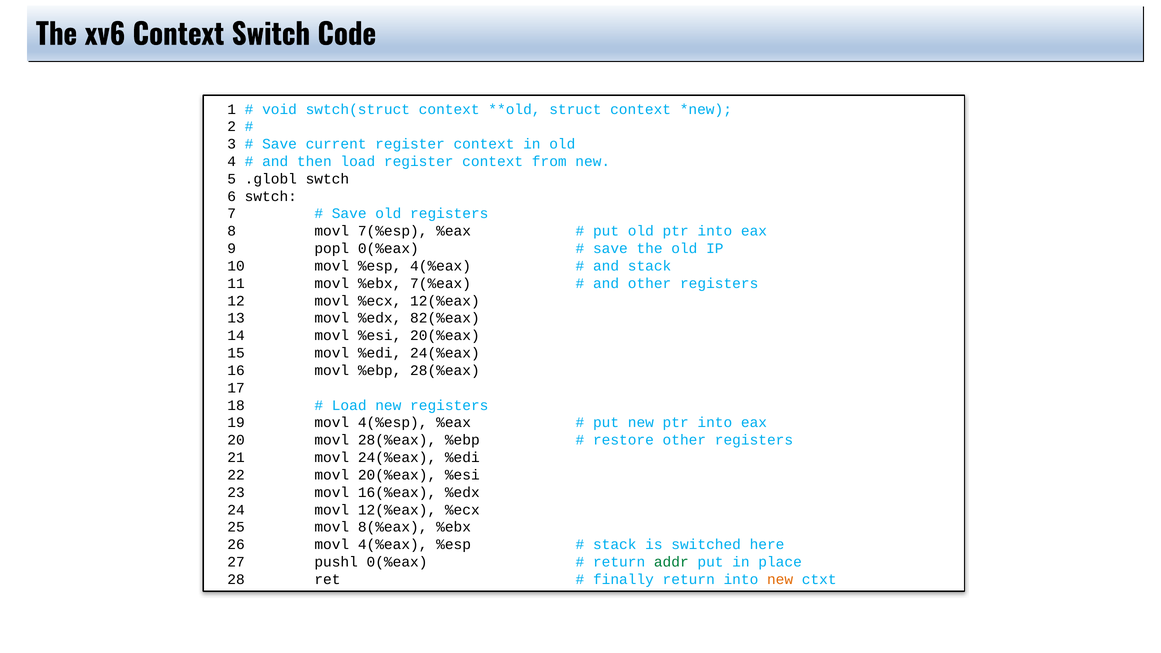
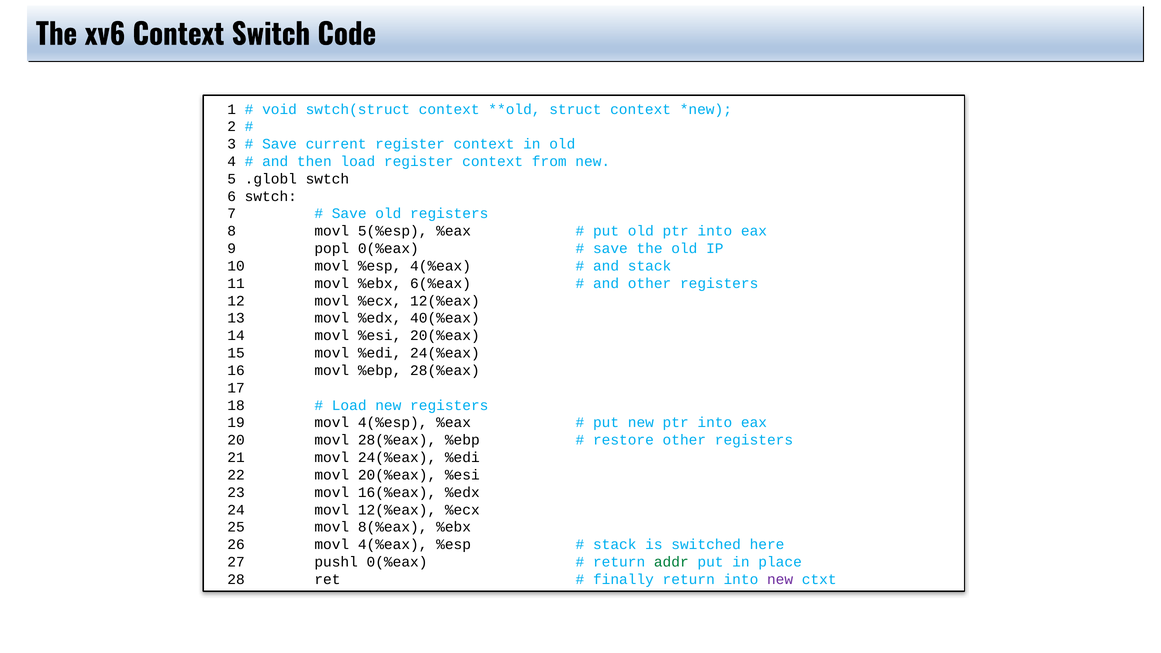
7(%esp: 7(%esp -> 5(%esp
7(%eax: 7(%eax -> 6(%eax
82(%eax: 82(%eax -> 40(%eax
new at (780, 579) colour: orange -> purple
